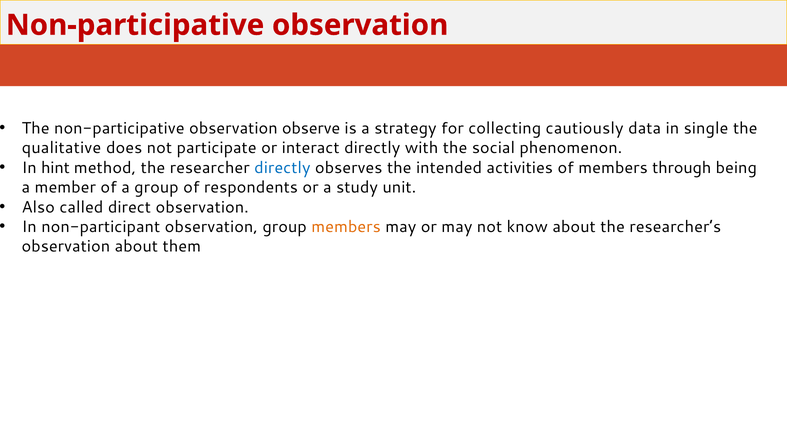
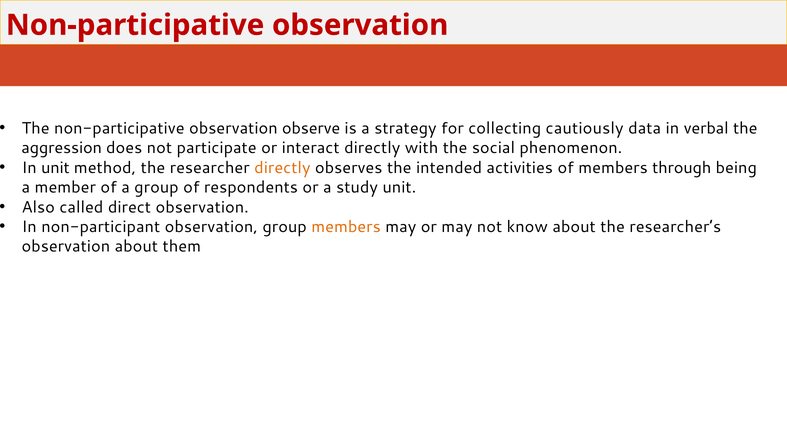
single: single -> verbal
qualitative: qualitative -> aggression
In hint: hint -> unit
directly at (282, 168) colour: blue -> orange
